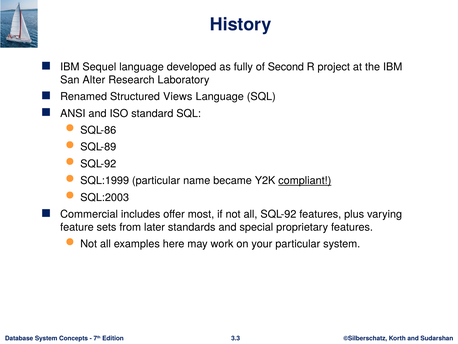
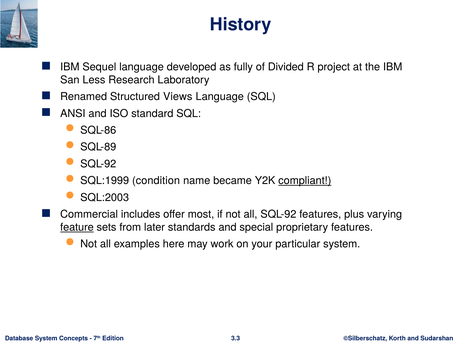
Second: Second -> Divided
Alter: Alter -> Less
SQL:1999 particular: particular -> condition
feature underline: none -> present
